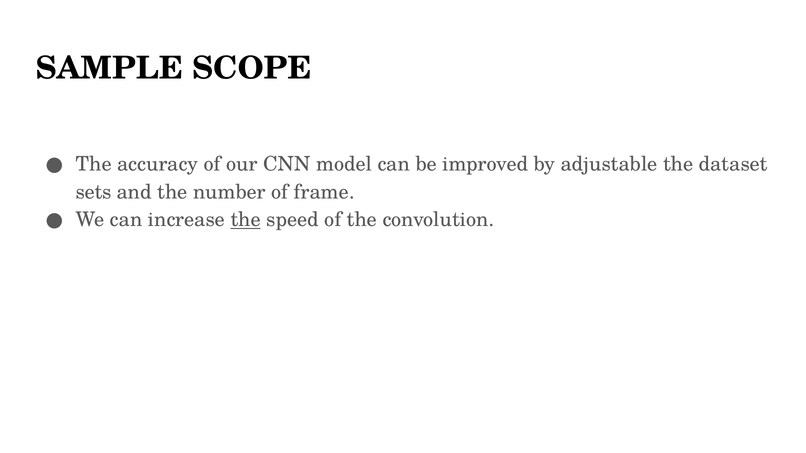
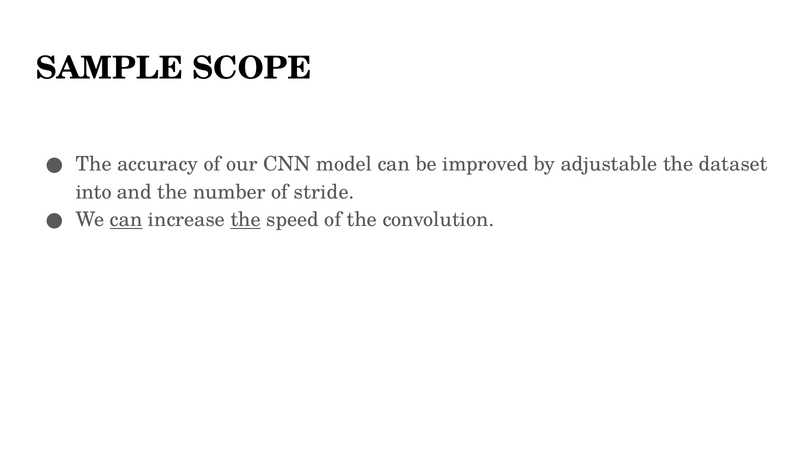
sets: sets -> into
frame: frame -> stride
can at (126, 220) underline: none -> present
